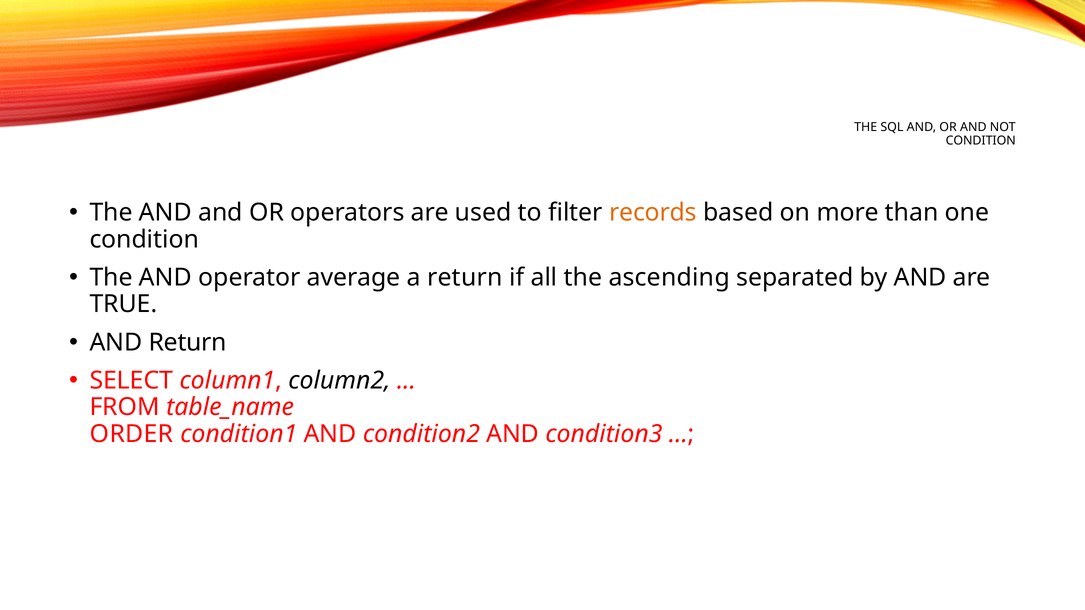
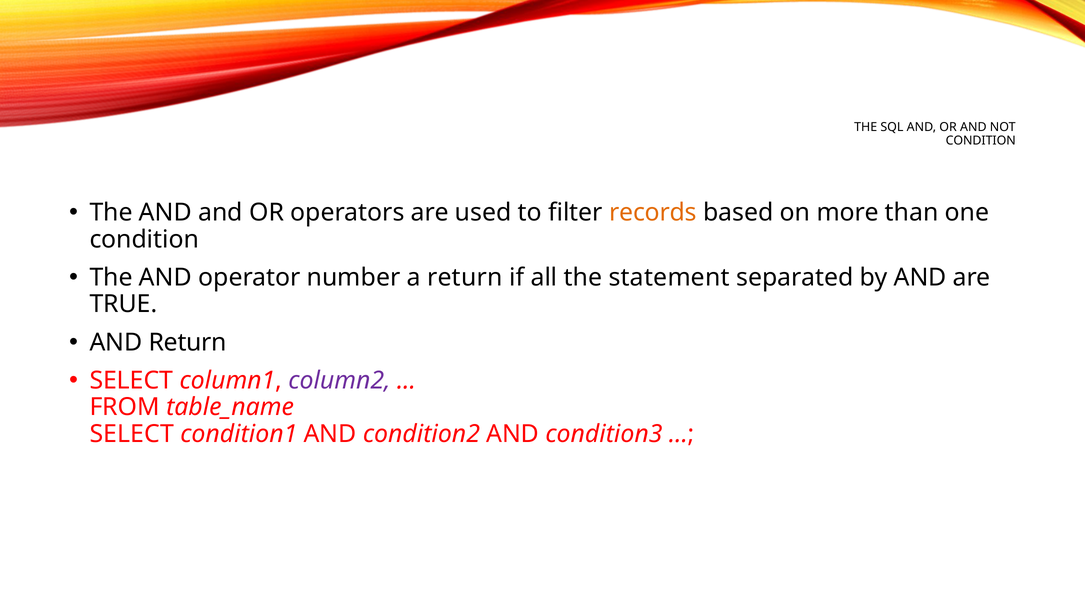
average: average -> number
ascending: ascending -> statement
column2 colour: black -> purple
ORDER at (132, 434): ORDER -> SELECT
